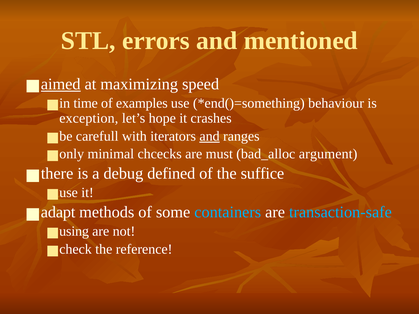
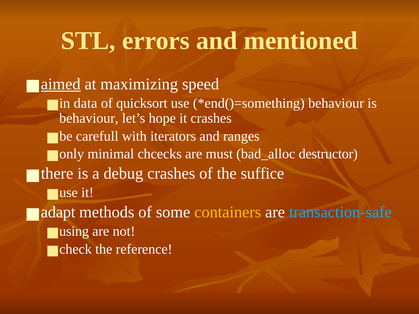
time: time -> data
examples: examples -> quicksort
exception at (89, 118): exception -> behaviour
and at (210, 136) underline: present -> none
argument: argument -> destructor
debug defined: defined -> crashes
containers colour: light blue -> yellow
